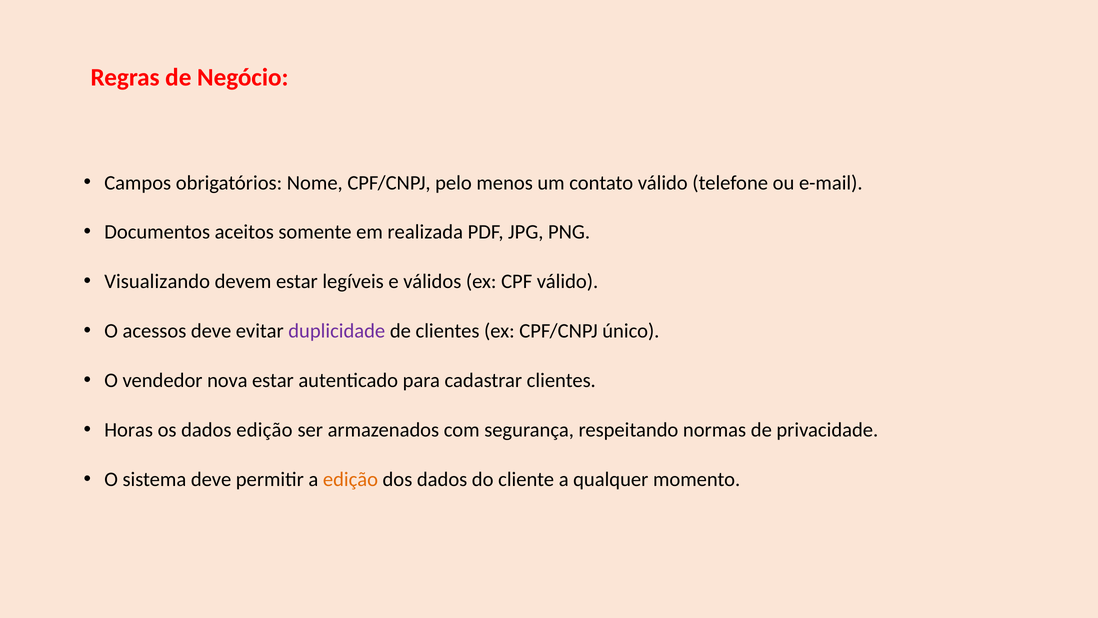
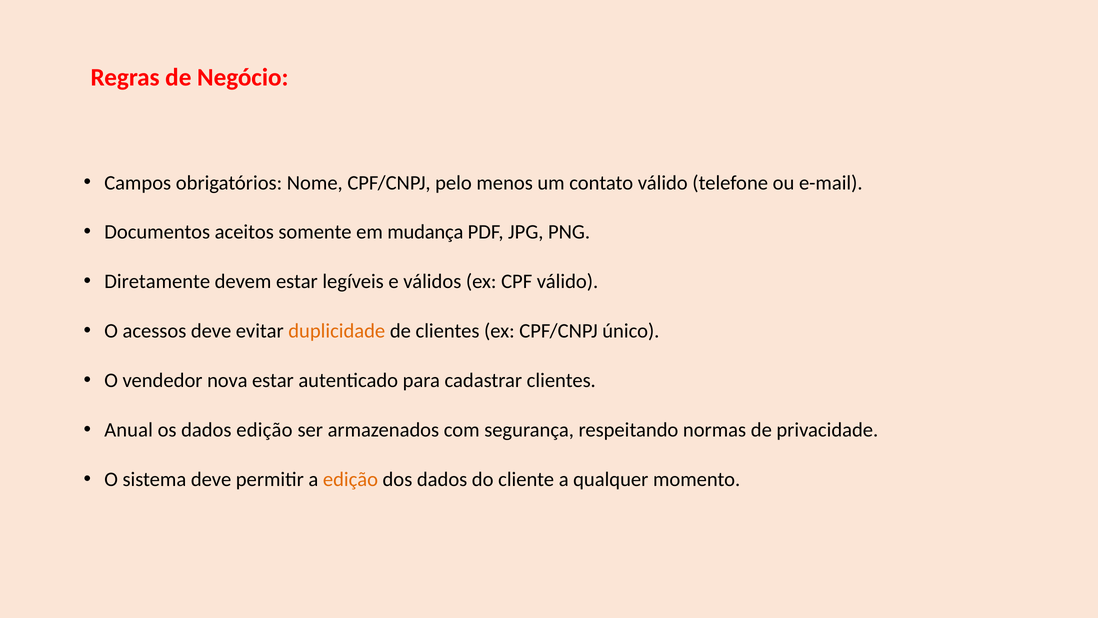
realizada: realizada -> mudança
Visualizando: Visualizando -> Diretamente
duplicidade colour: purple -> orange
Horas: Horas -> Anual
